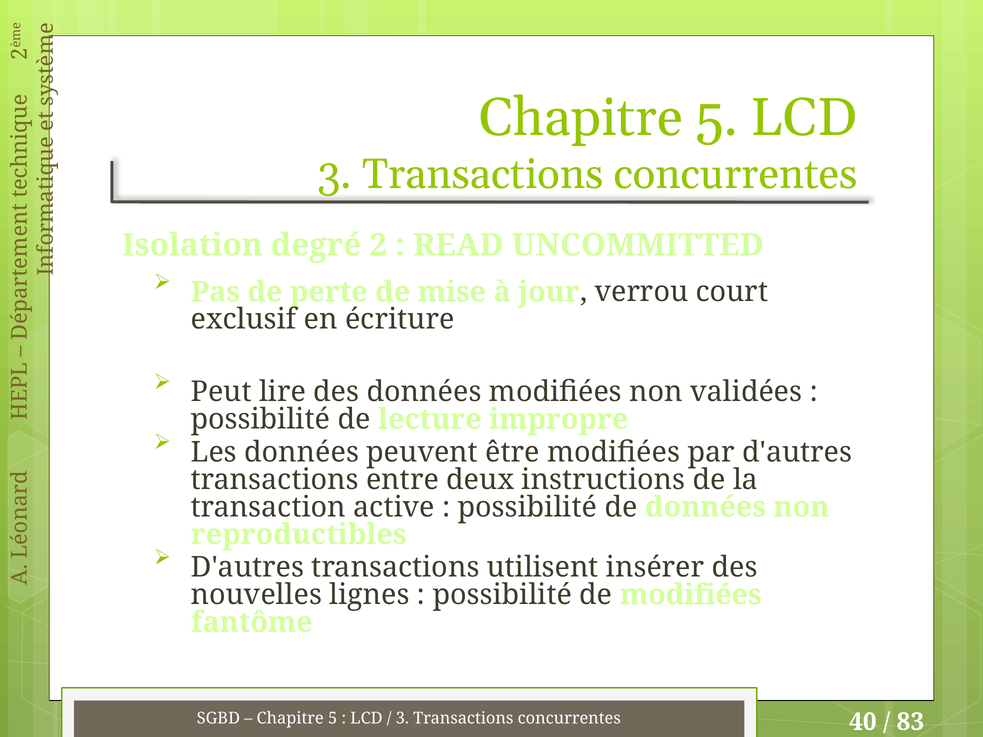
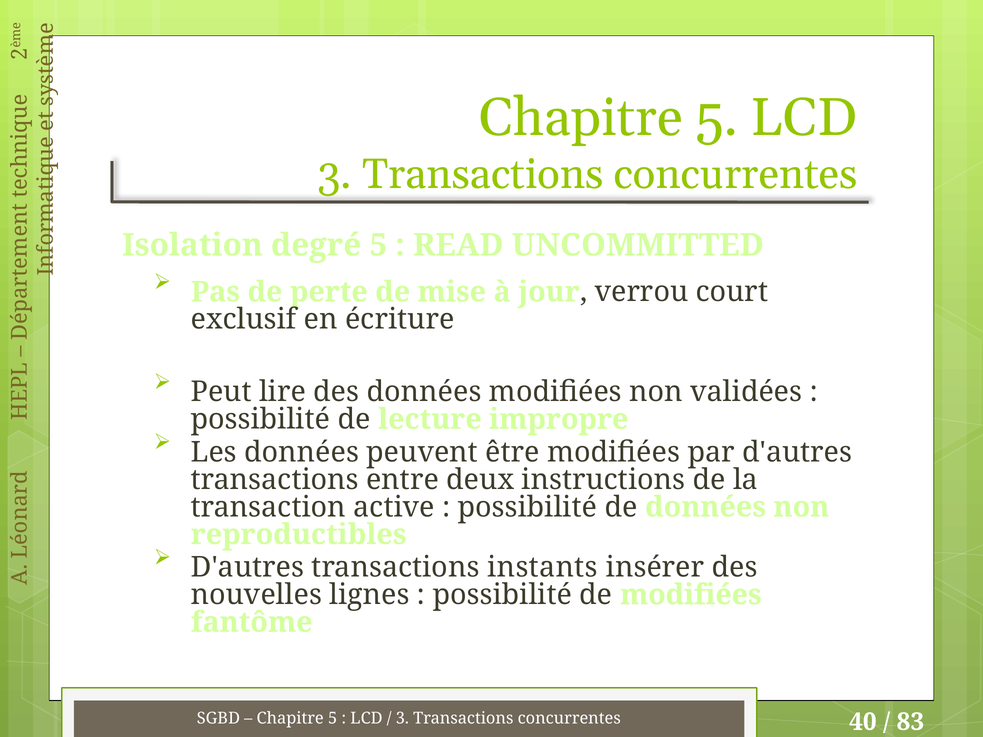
degré 2: 2 -> 5
utilisent: utilisent -> instants
